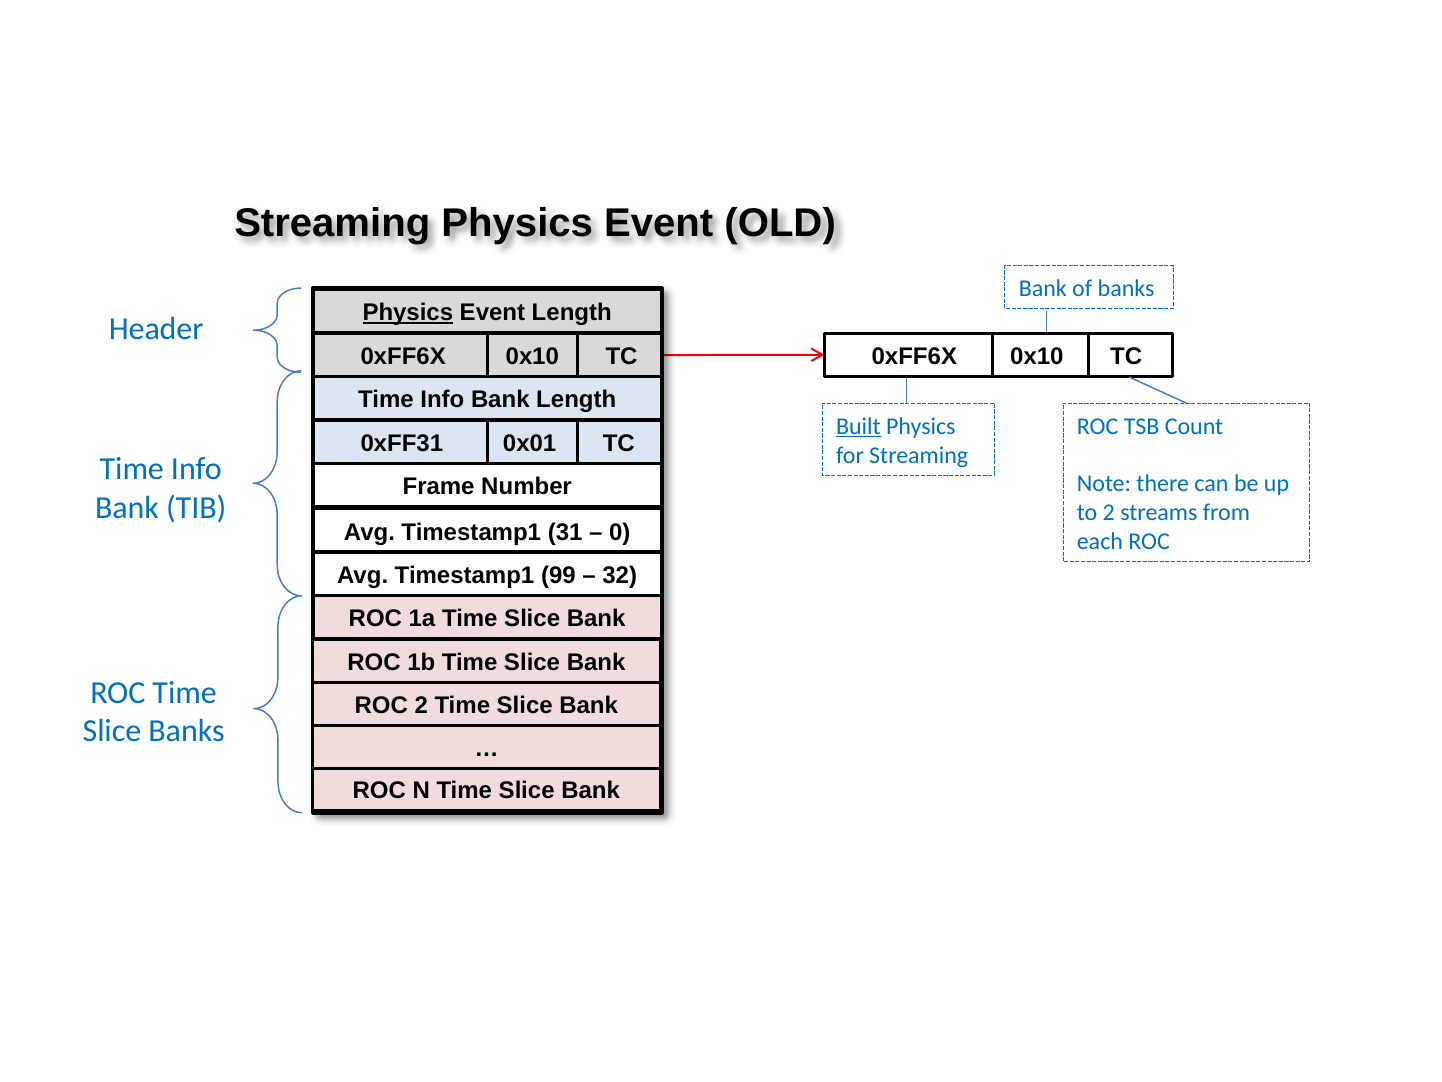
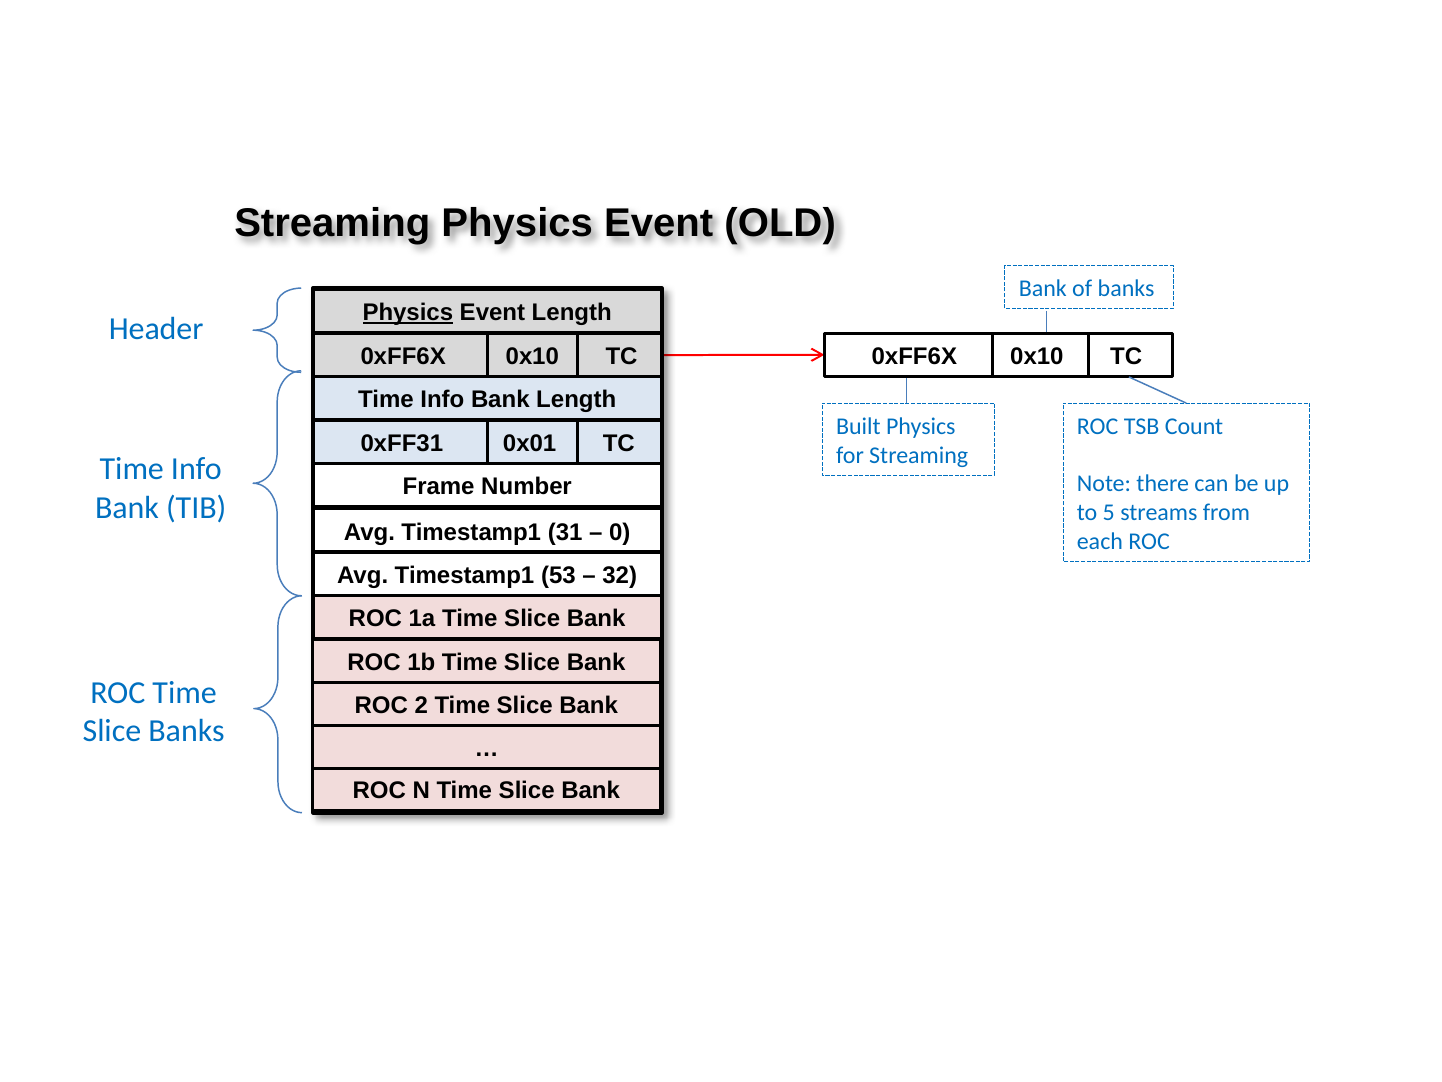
Built underline: present -> none
to 2: 2 -> 5
99: 99 -> 53
